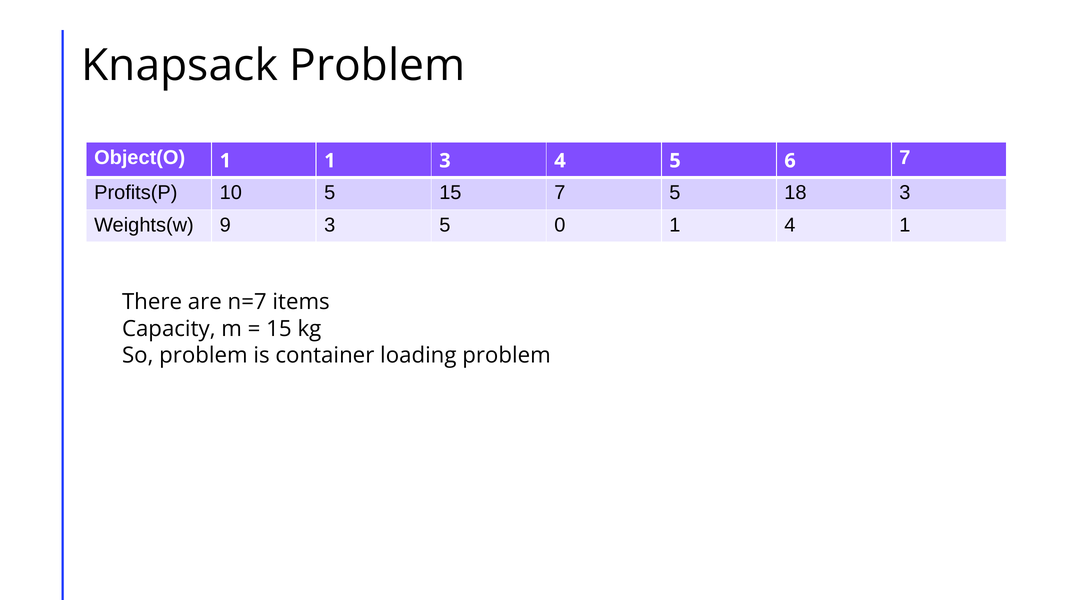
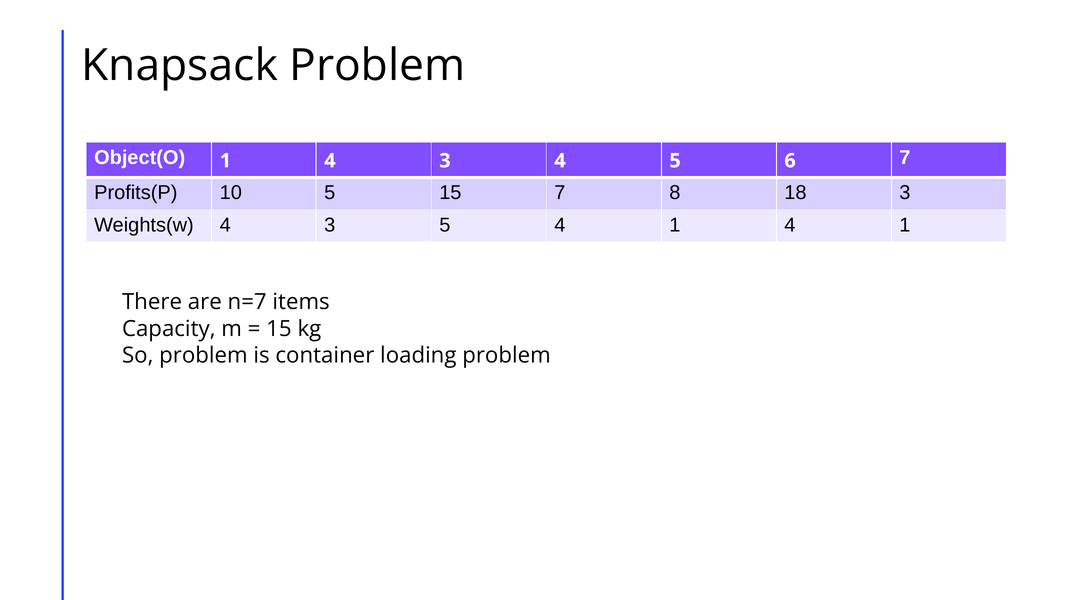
Object(O 1 1: 1 -> 4
7 5: 5 -> 8
Weights(w 9: 9 -> 4
5 0: 0 -> 4
